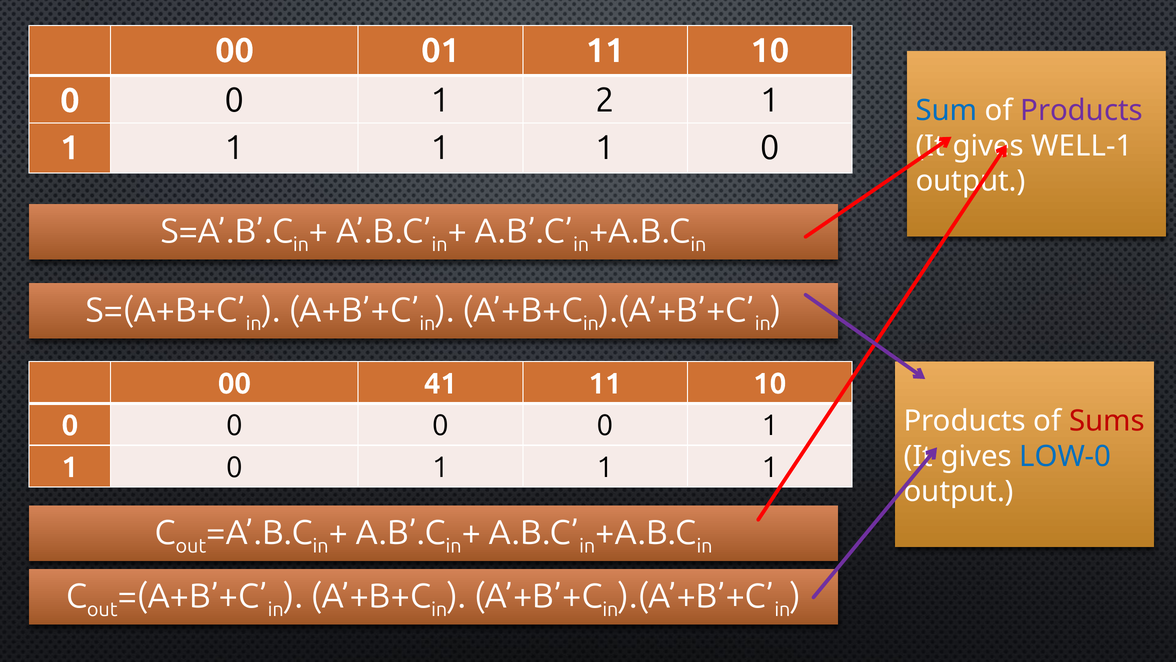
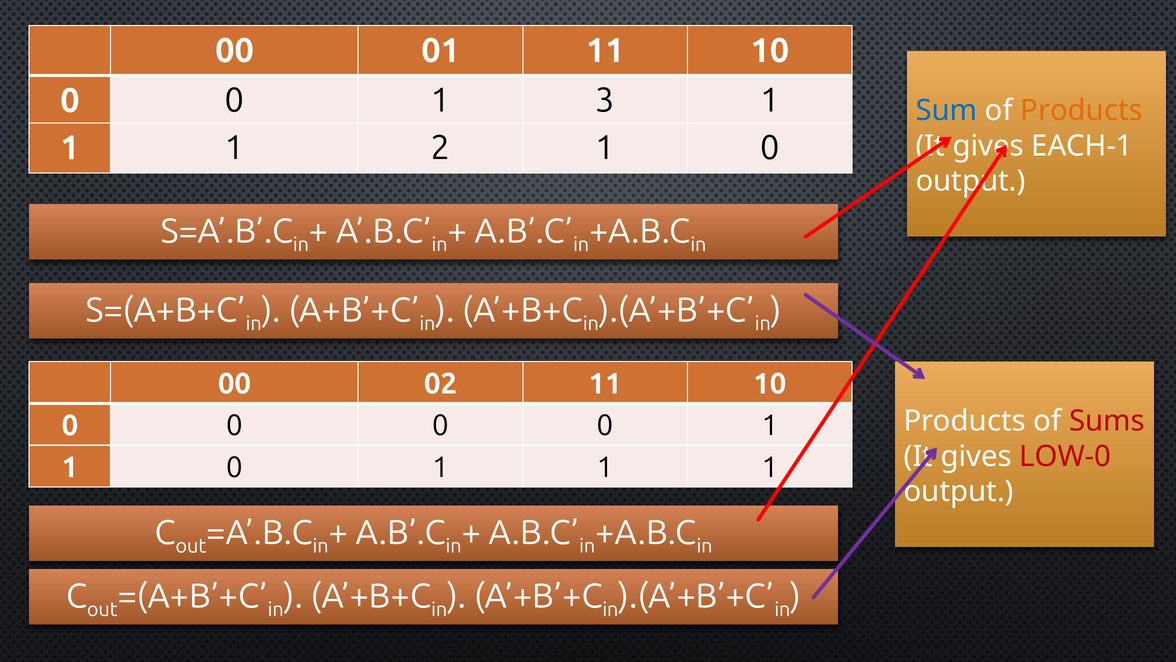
2: 2 -> 3
Products at (1082, 111) colour: purple -> orange
1 at (441, 148): 1 -> 2
WELL-1: WELL-1 -> EACH-1
41: 41 -> 02
LOW-0 colour: blue -> red
